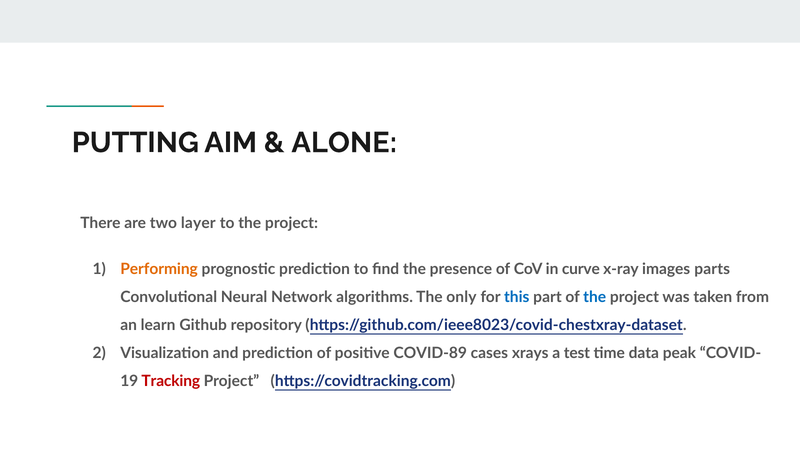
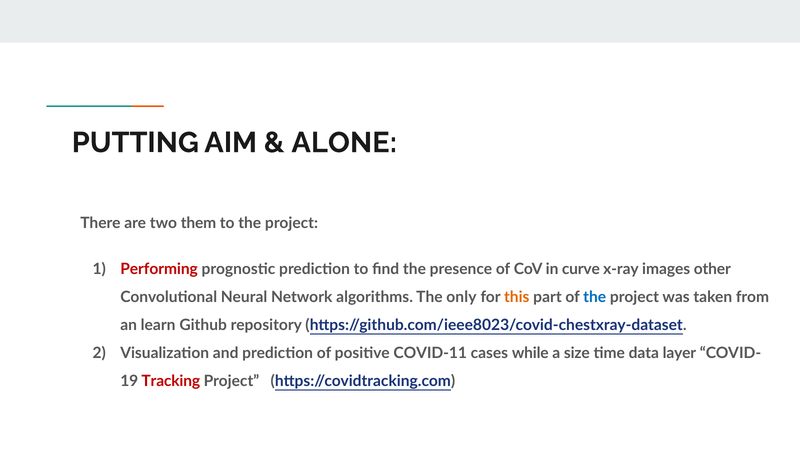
layer: layer -> them
Performing colour: orange -> red
parts: parts -> other
this colour: blue -> orange
COVID-89: COVID-89 -> COVID-11
xrays: xrays -> while
test: test -> size
peak: peak -> layer
